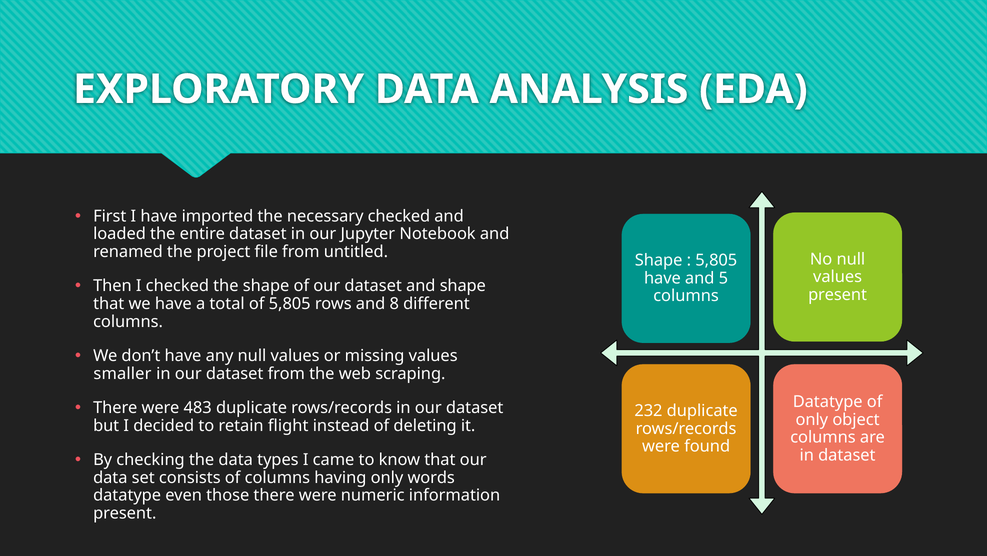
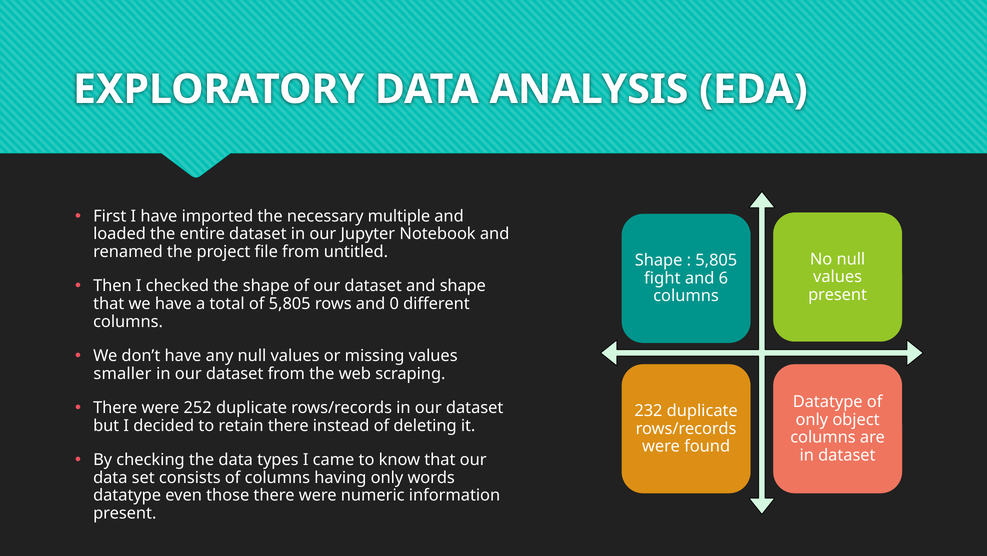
necessary checked: checked -> multiple
have at (662, 278): have -> fight
5: 5 -> 6
8: 8 -> 0
483: 483 -> 252
retain flight: flight -> there
